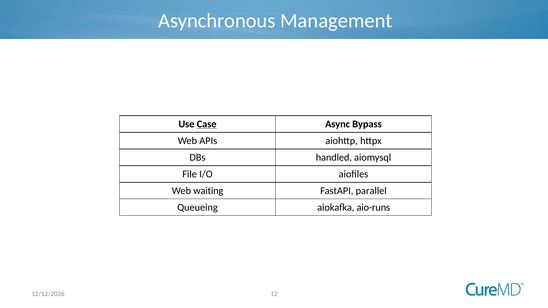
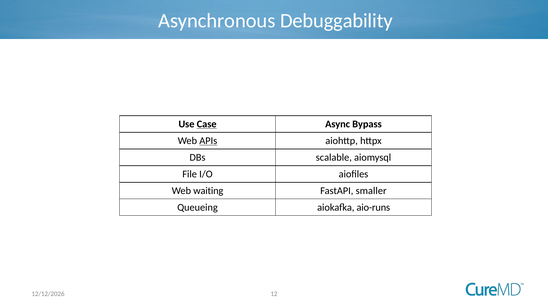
Management: Management -> Debuggability
APIs underline: none -> present
handled: handled -> scalable
parallel: parallel -> smaller
